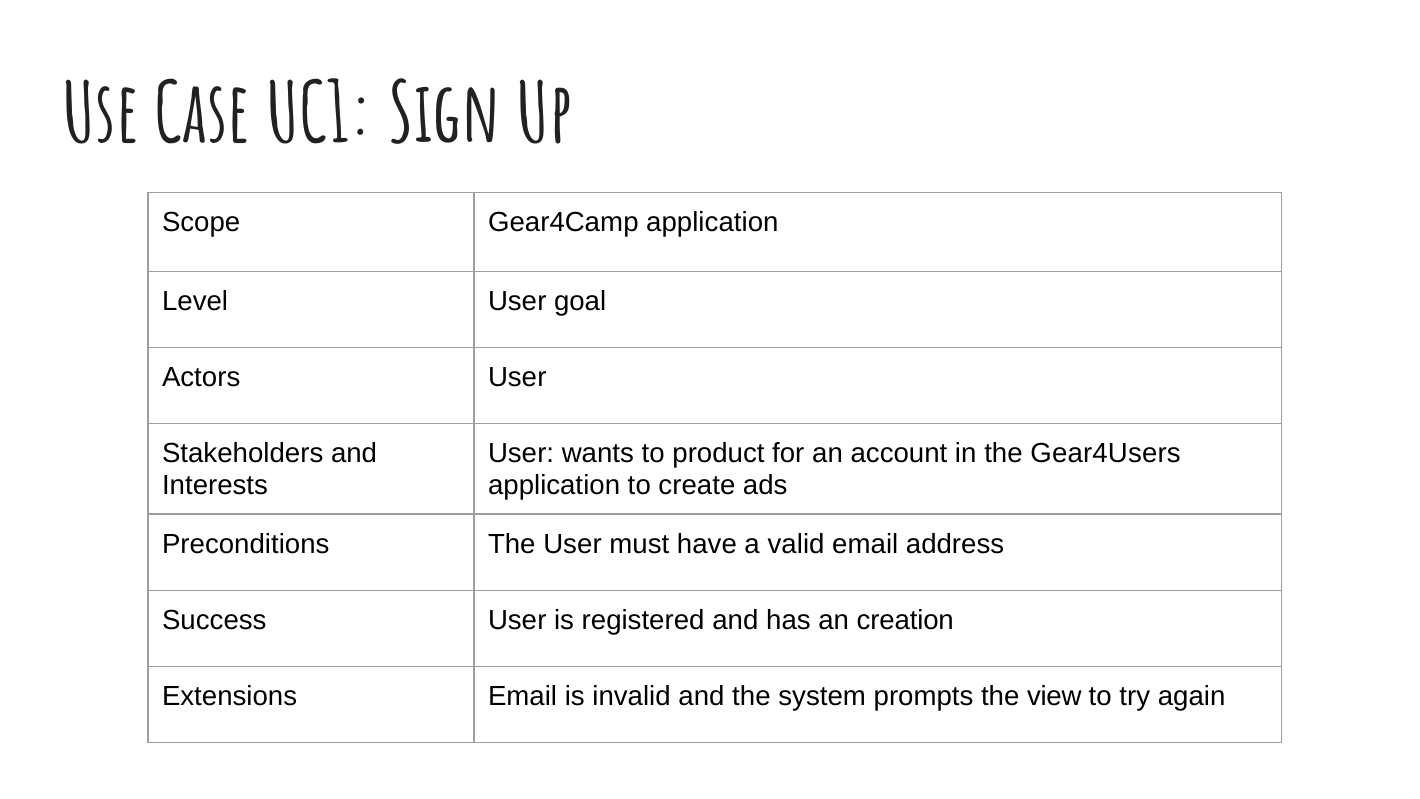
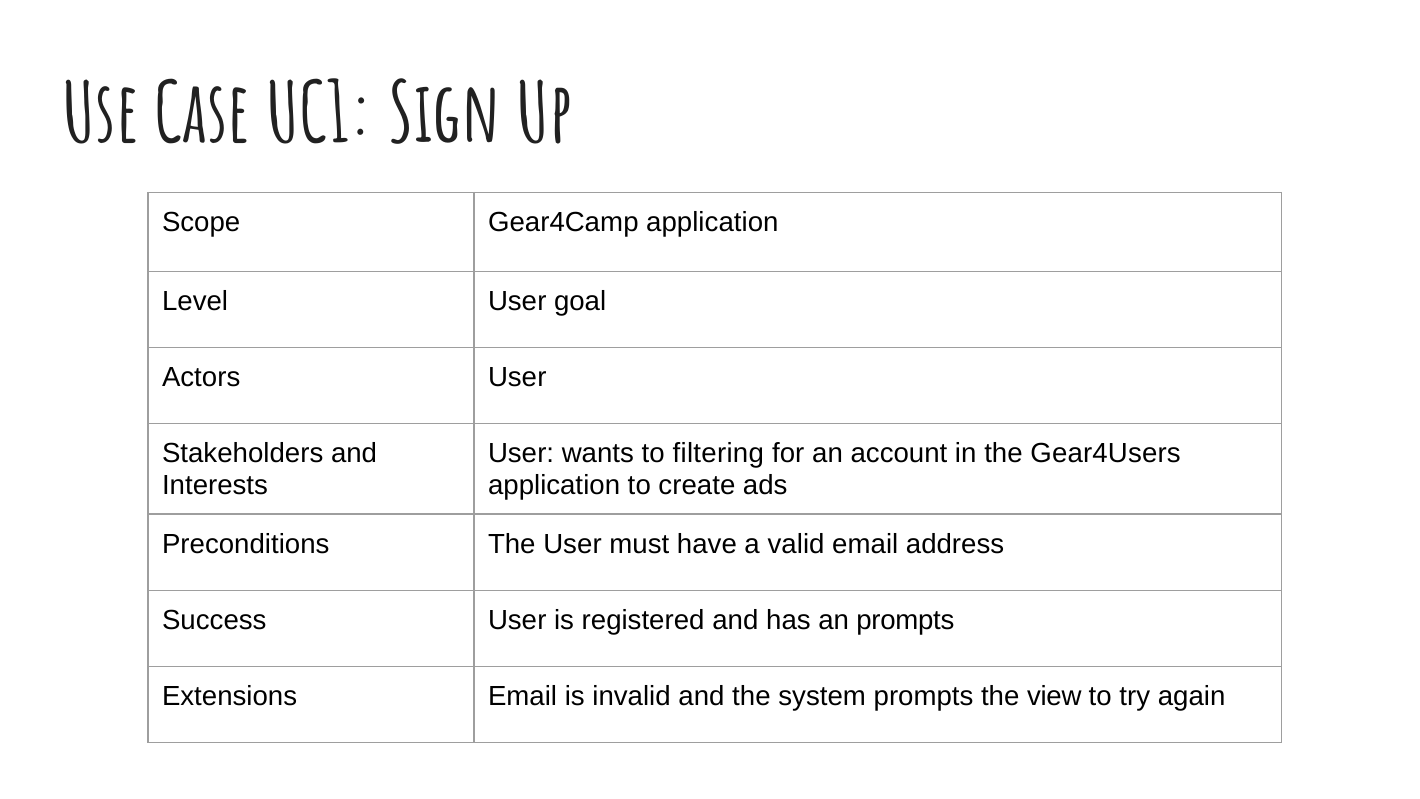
product: product -> filtering
an creation: creation -> prompts
